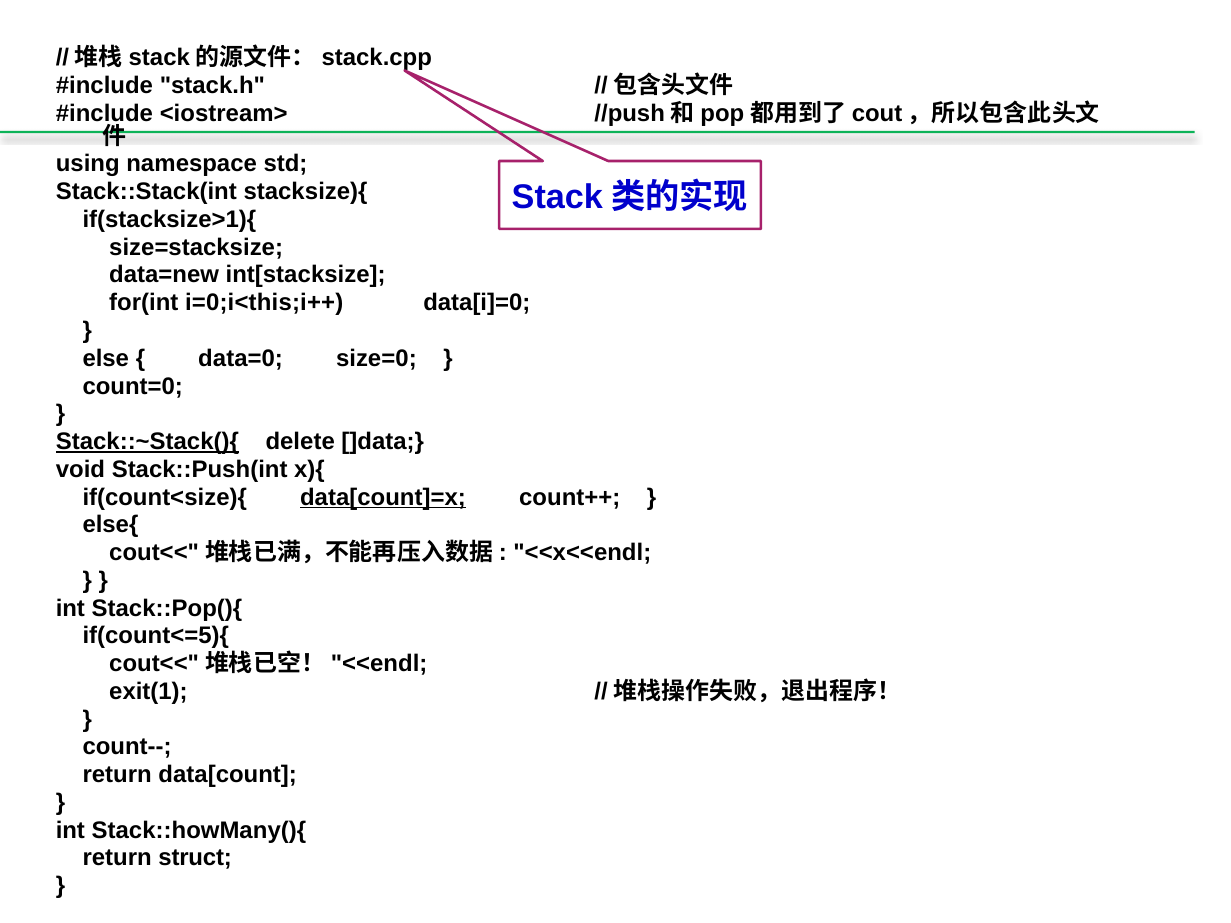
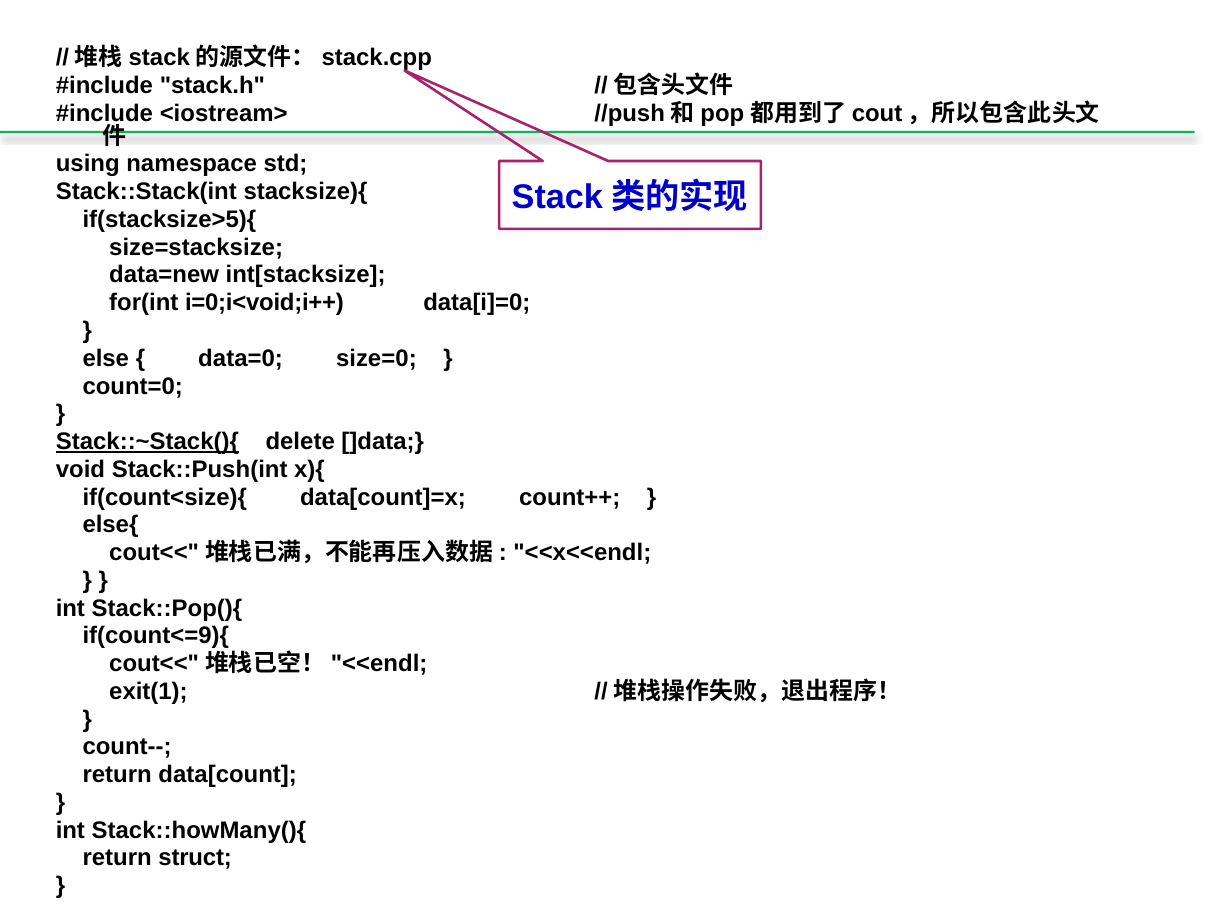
if(stacksize>1){: if(stacksize>1){ -> if(stacksize>5){
i=0;i<this;i++: i=0;i<this;i++ -> i=0;i<void;i++
data[count]=x underline: present -> none
if(count<=5){: if(count<=5){ -> if(count<=9){
